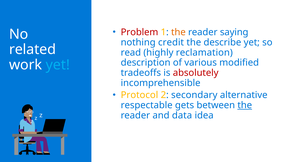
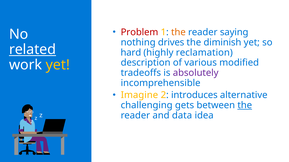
credit: credit -> drives
describe: describe -> diminish
related underline: none -> present
read: read -> hard
yet at (58, 65) colour: light blue -> yellow
absolutely colour: red -> purple
Protocol: Protocol -> Imagine
secondary: secondary -> introduces
respectable: respectable -> challenging
